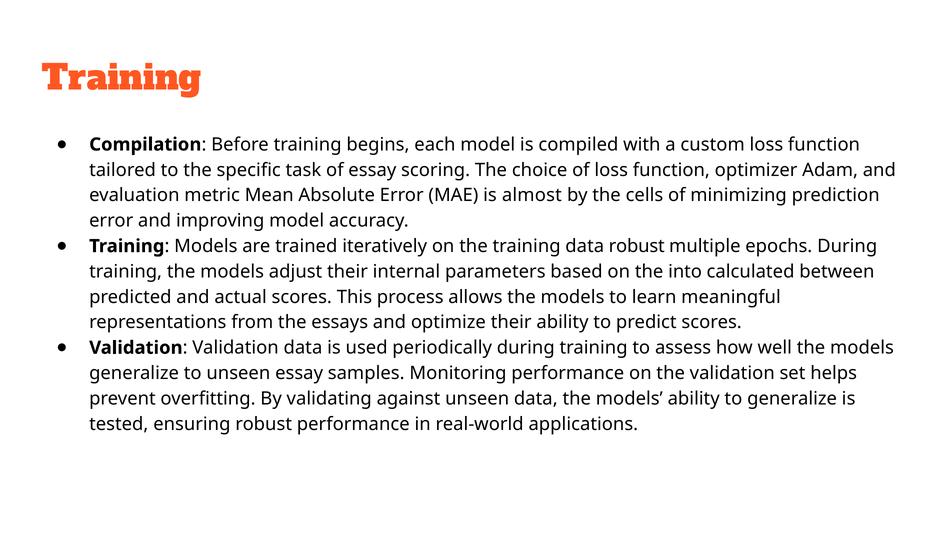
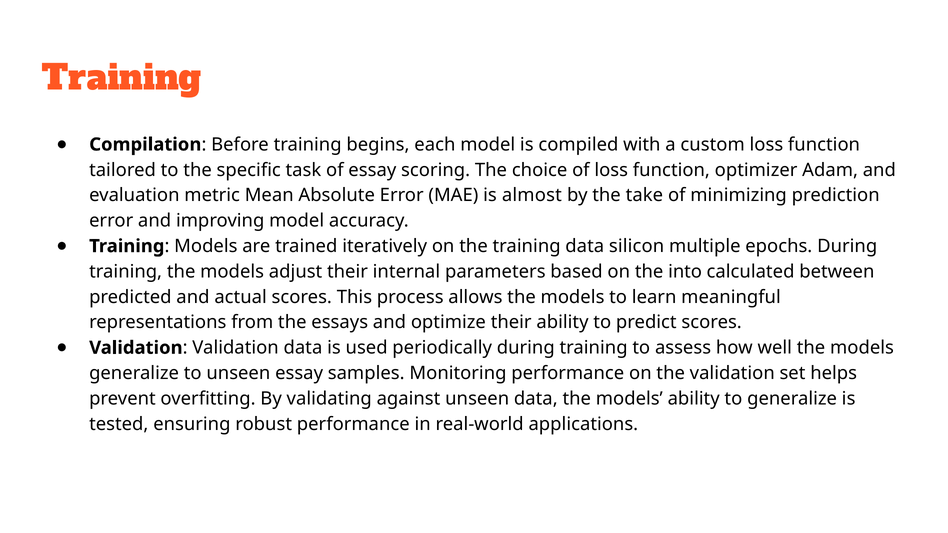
cells: cells -> take
data robust: robust -> silicon
